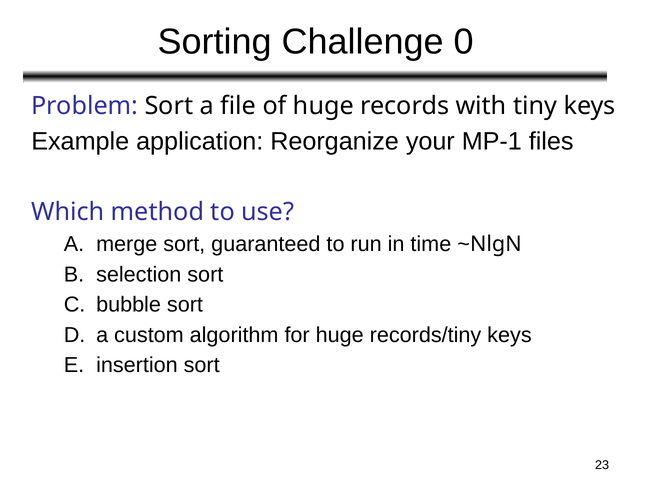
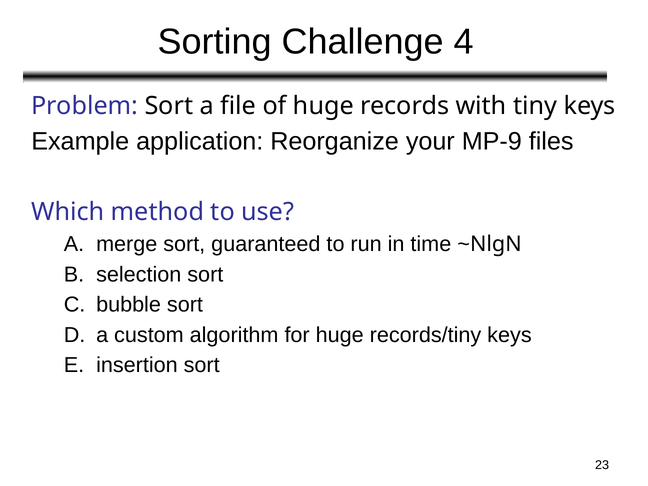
0: 0 -> 4
MP-1: MP-1 -> MP-9
